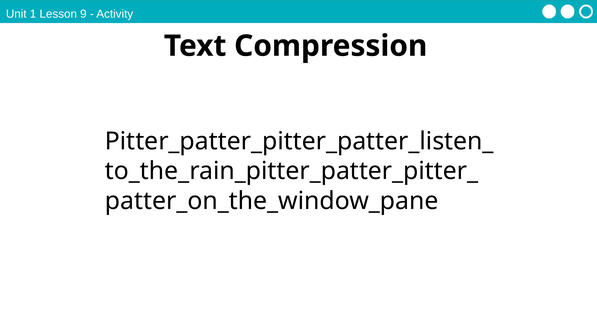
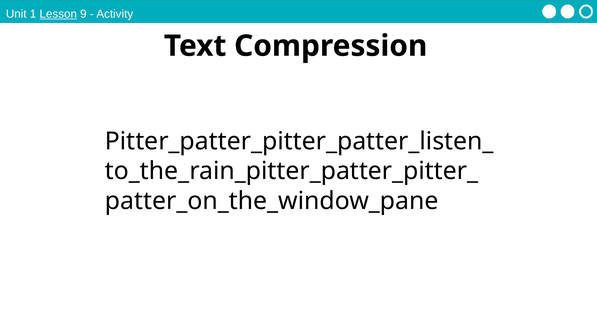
Lesson underline: none -> present
